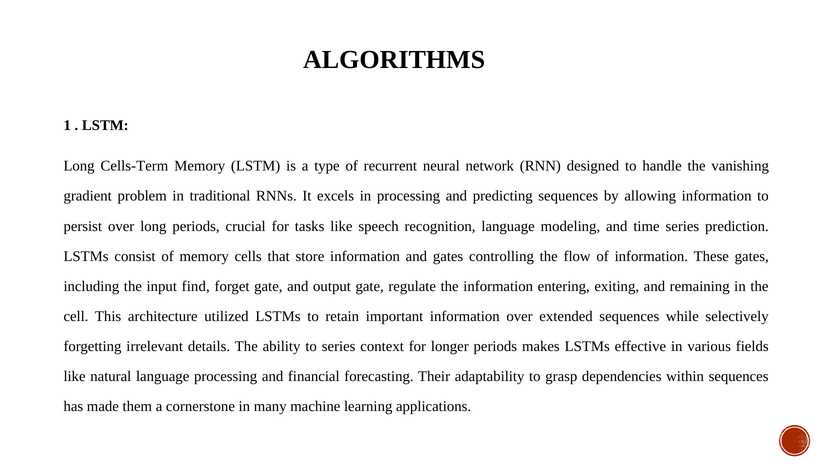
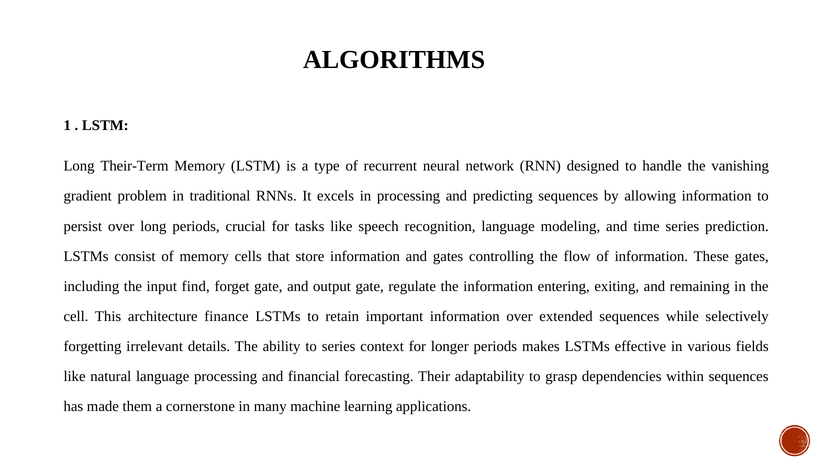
Cells-Term: Cells-Term -> Their-Term
utilized: utilized -> finance
